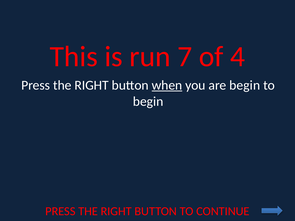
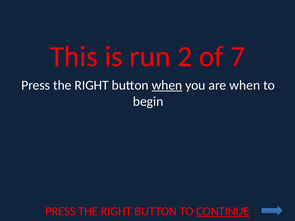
7: 7 -> 2
4: 4 -> 7
are begin: begin -> when
CONTINUE underline: none -> present
